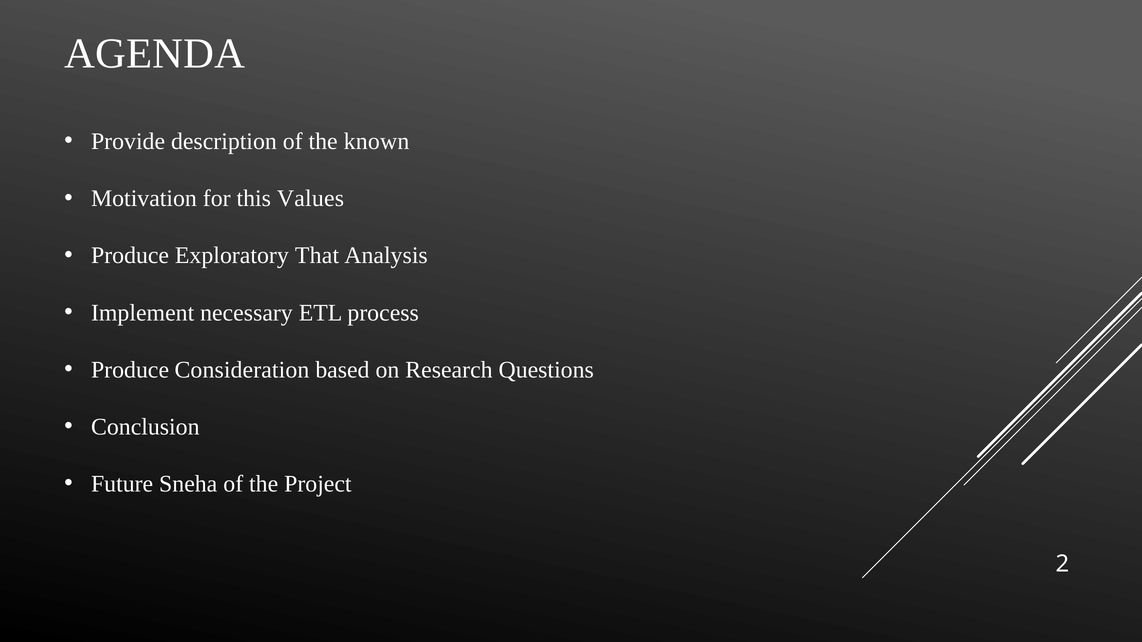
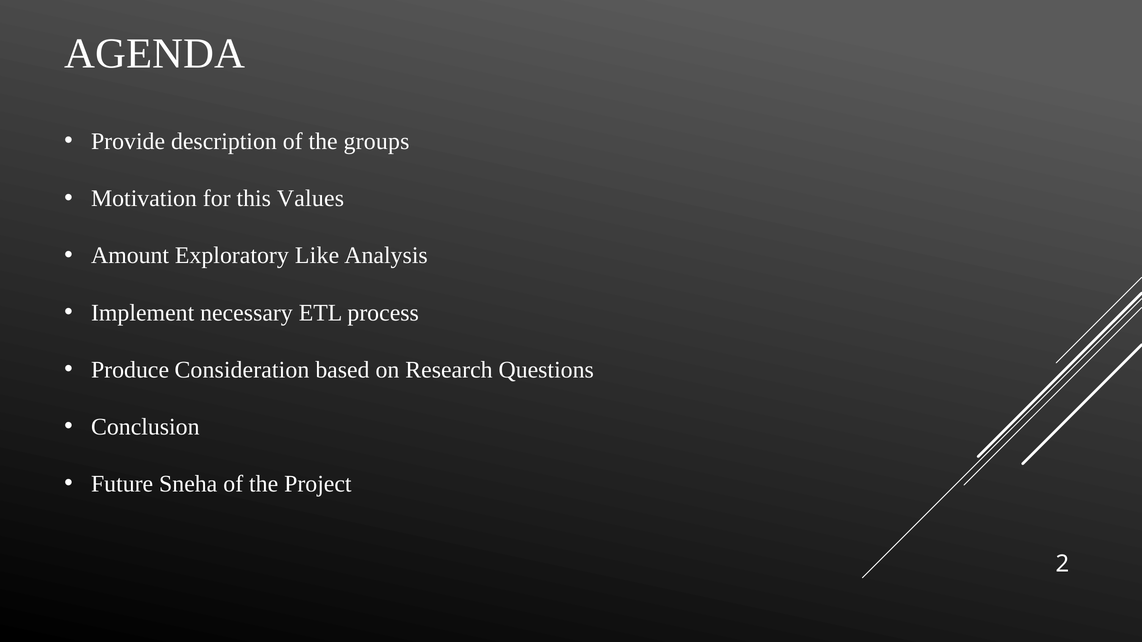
known: known -> groups
Produce at (130, 256): Produce -> Amount
That: That -> Like
